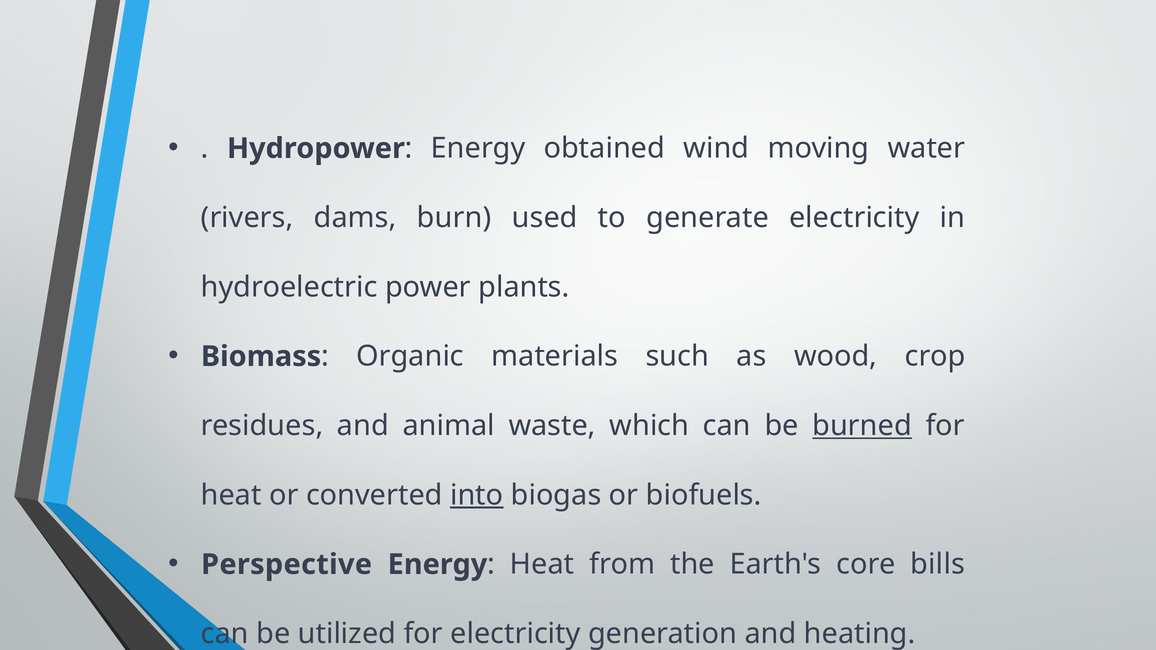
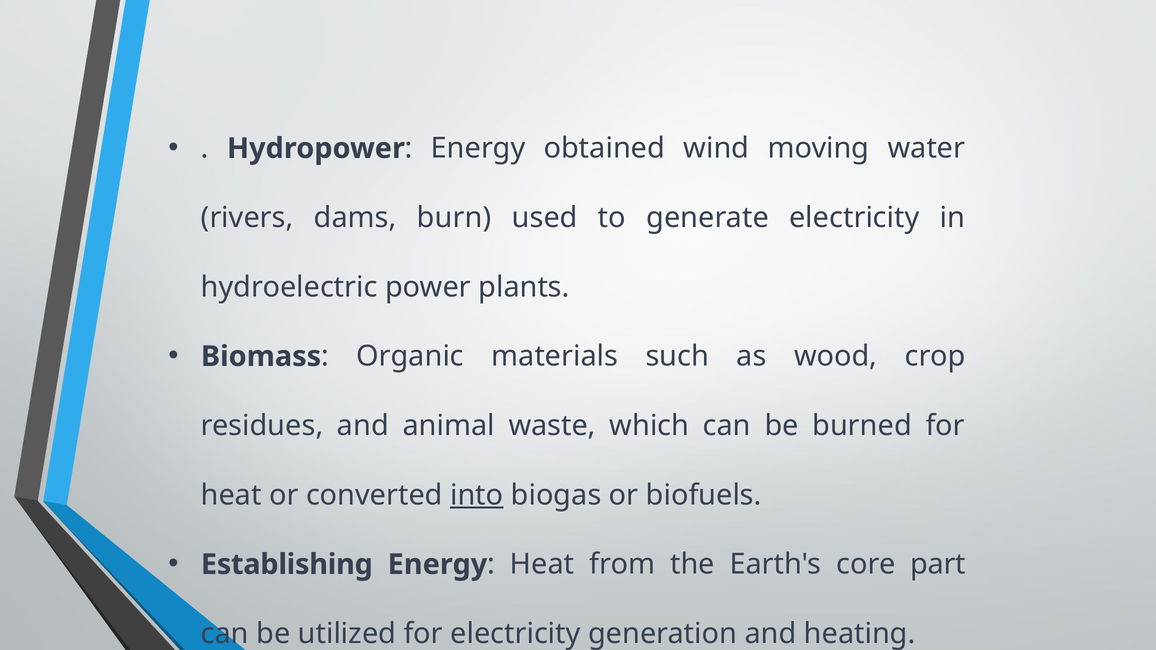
burned underline: present -> none
Perspective: Perspective -> Establishing
bills: bills -> part
